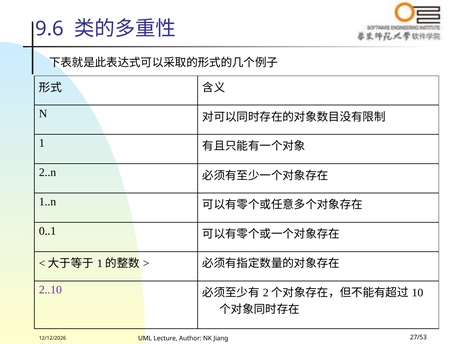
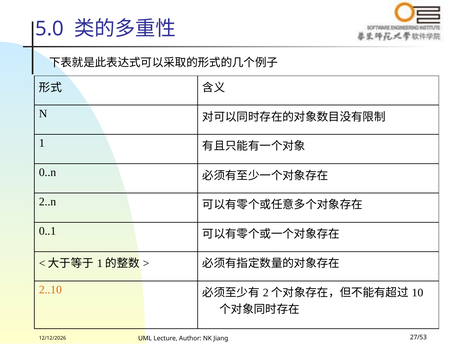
9.6: 9.6 -> 5.0
2..n: 2..n -> 0..n
1..n: 1..n -> 2..n
2..10 colour: purple -> orange
